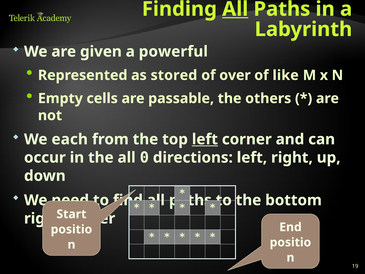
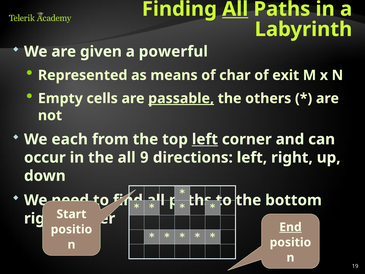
stored: stored -> means
over: over -> char
like: like -> exit
passable underline: none -> present
0: 0 -> 9
End underline: none -> present
